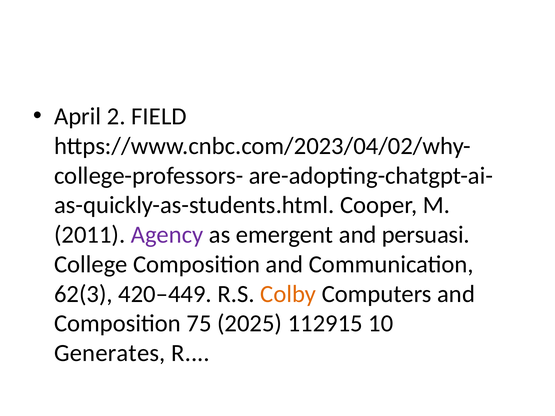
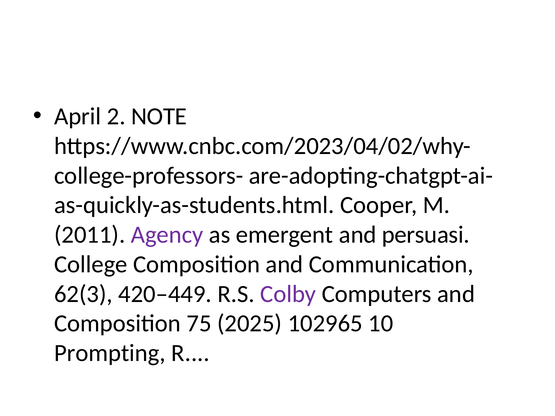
FIELD: FIELD -> NOTE
Colby colour: orange -> purple
112915: 112915 -> 102965
Generates: Generates -> Prompting
